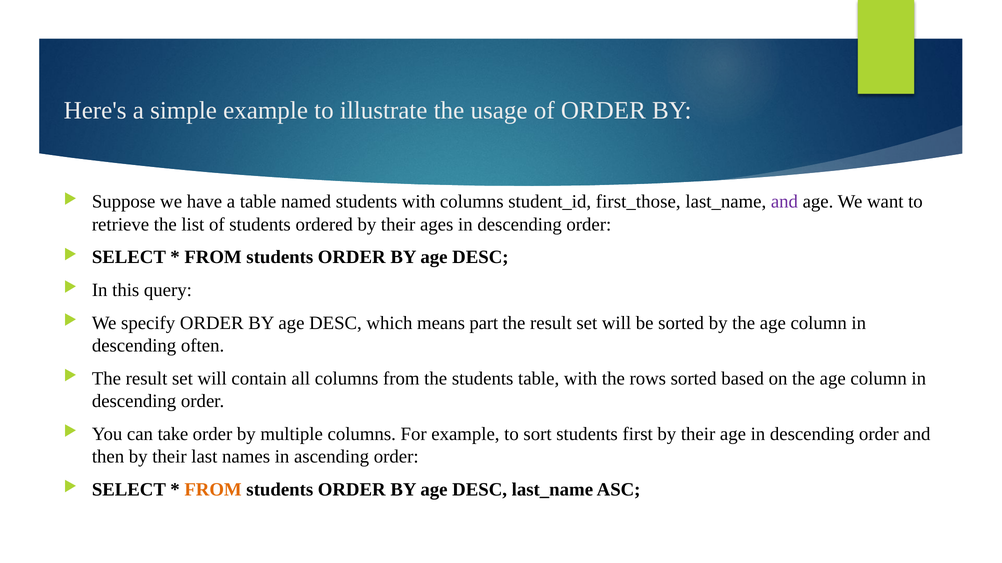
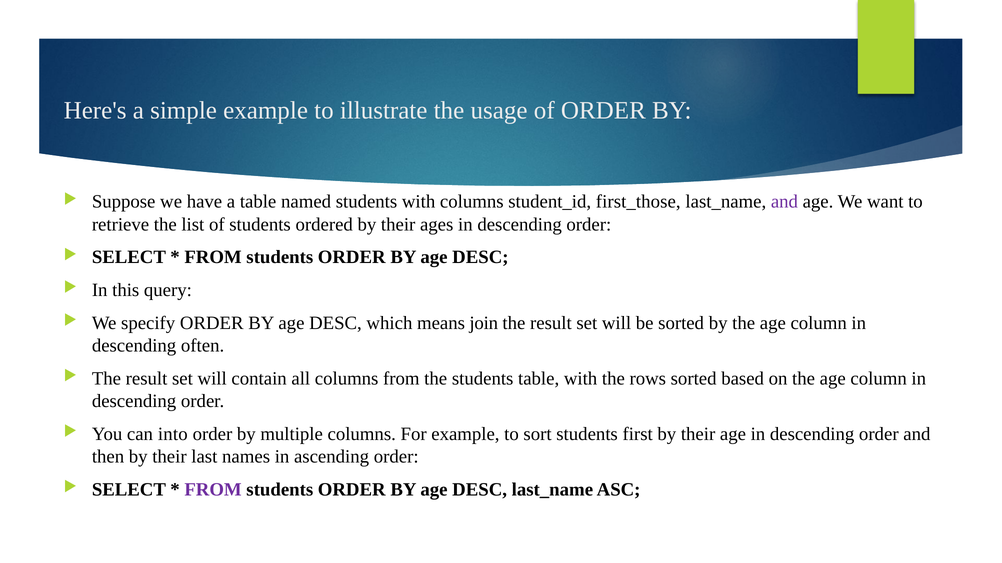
part: part -> join
take: take -> into
FROM at (213, 490) colour: orange -> purple
